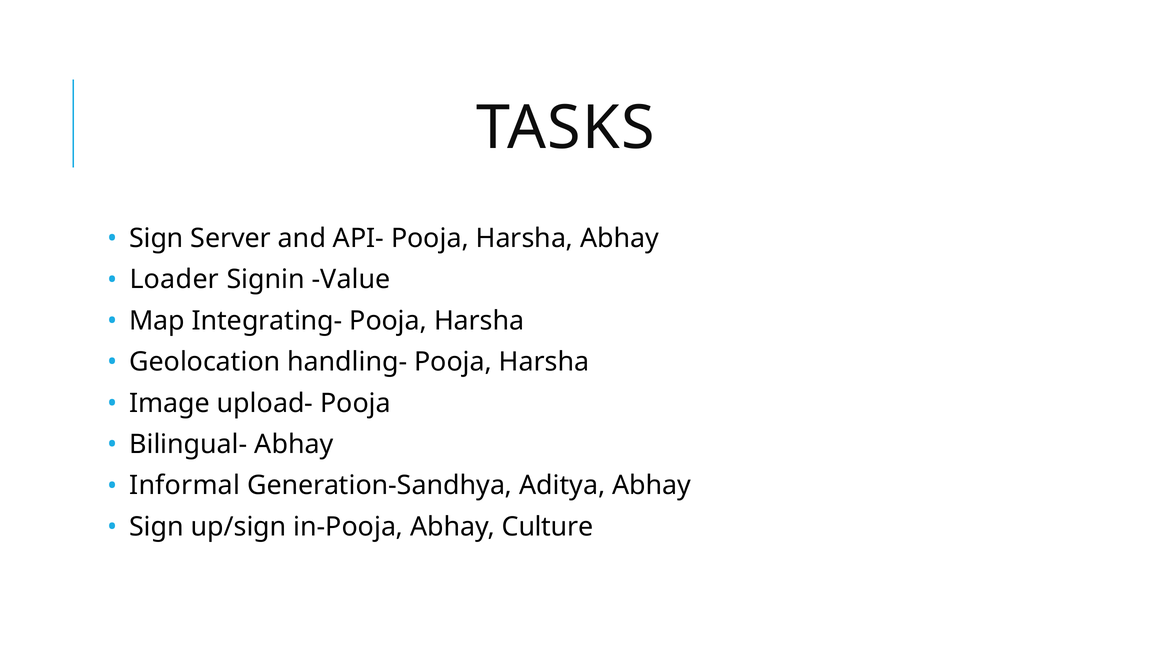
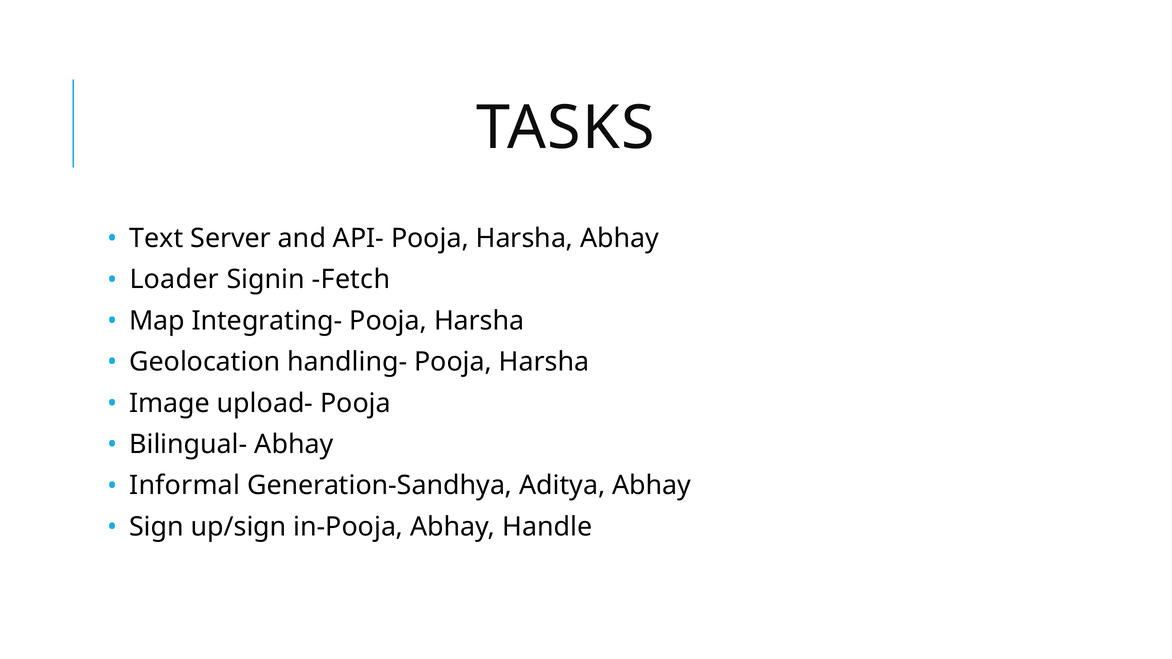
Sign at (156, 238): Sign -> Text
Value: Value -> Fetch
Culture: Culture -> Handle
